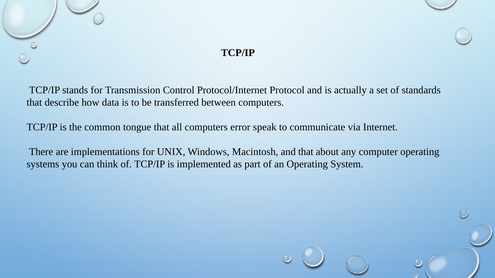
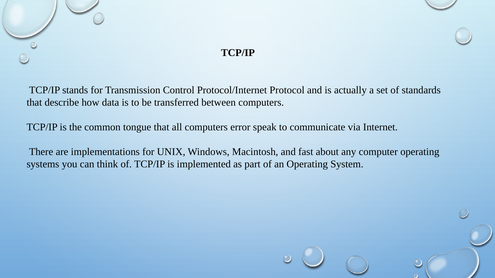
and that: that -> fast
